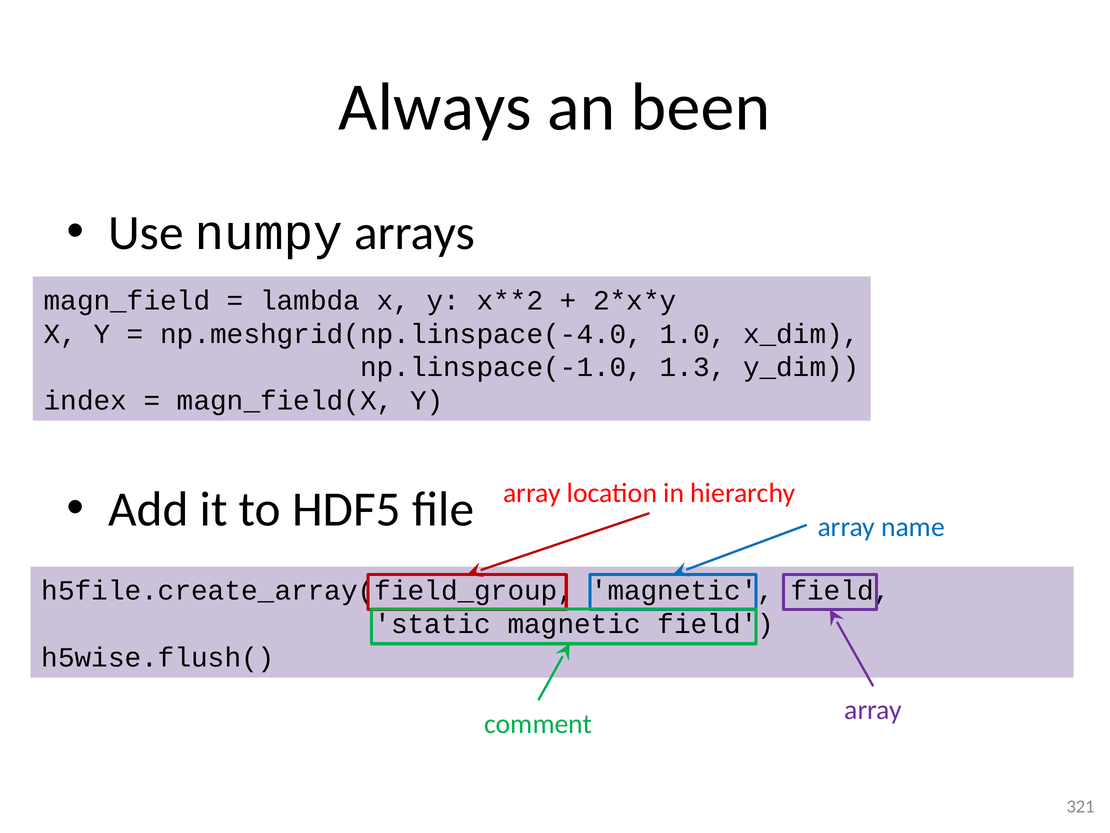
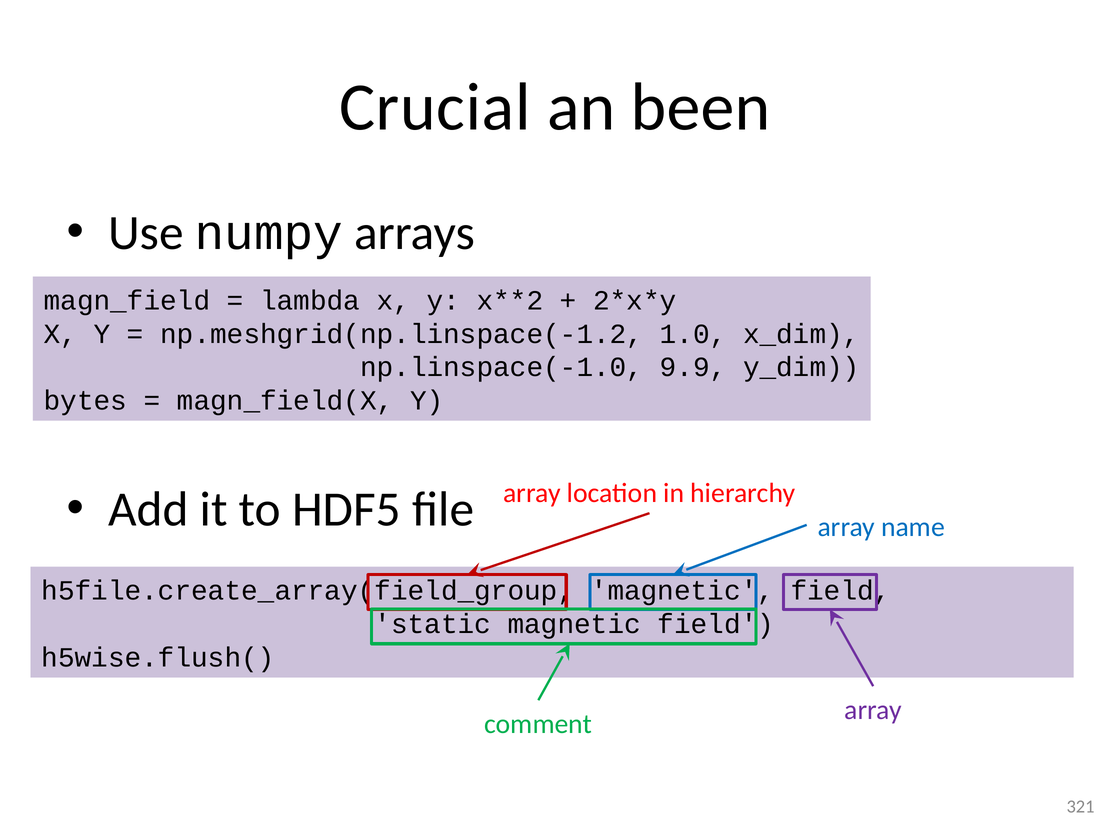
Always: Always -> Crucial
np.meshgrid(np.linspace(-4.0: np.meshgrid(np.linspace(-4.0 -> np.meshgrid(np.linspace(-1.2
1.3: 1.3 -> 9.9
index: index -> bytes
